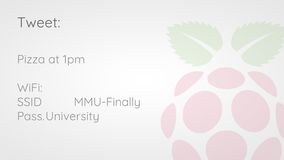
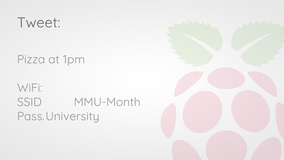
MMU-Finally: MMU-Finally -> MMU-Month
